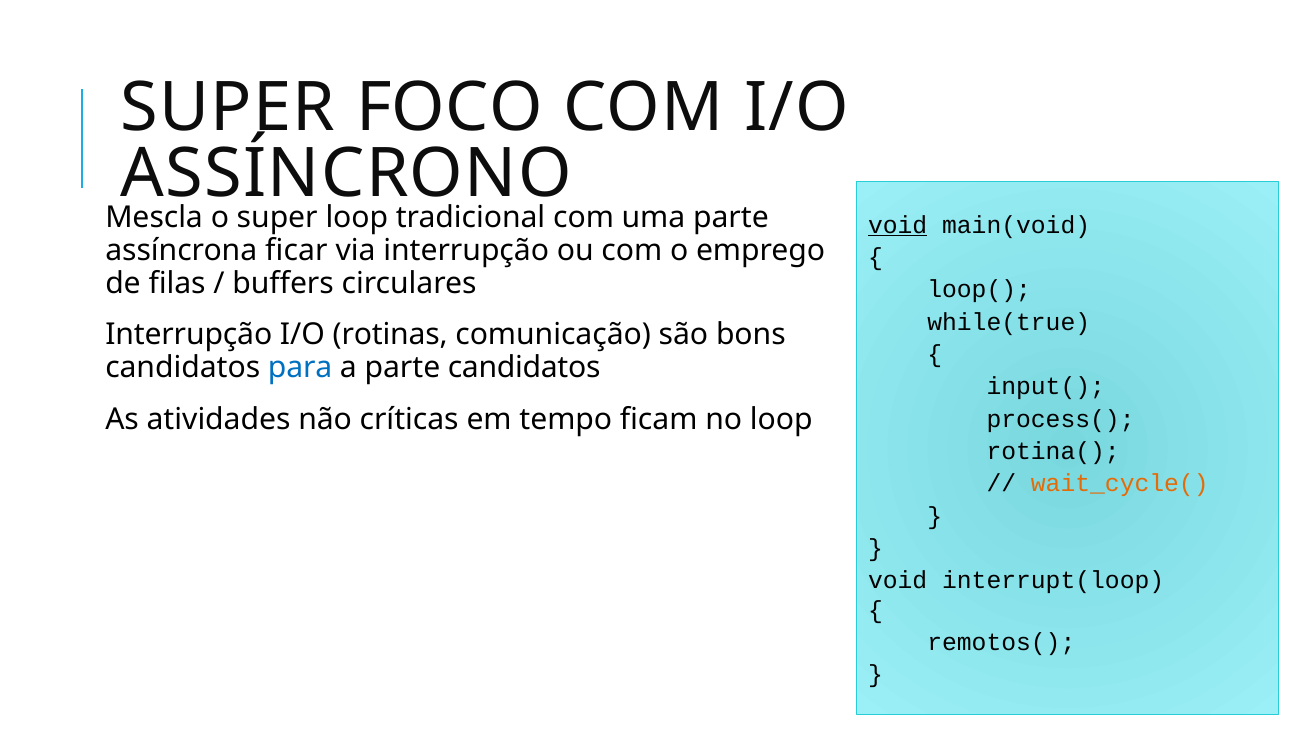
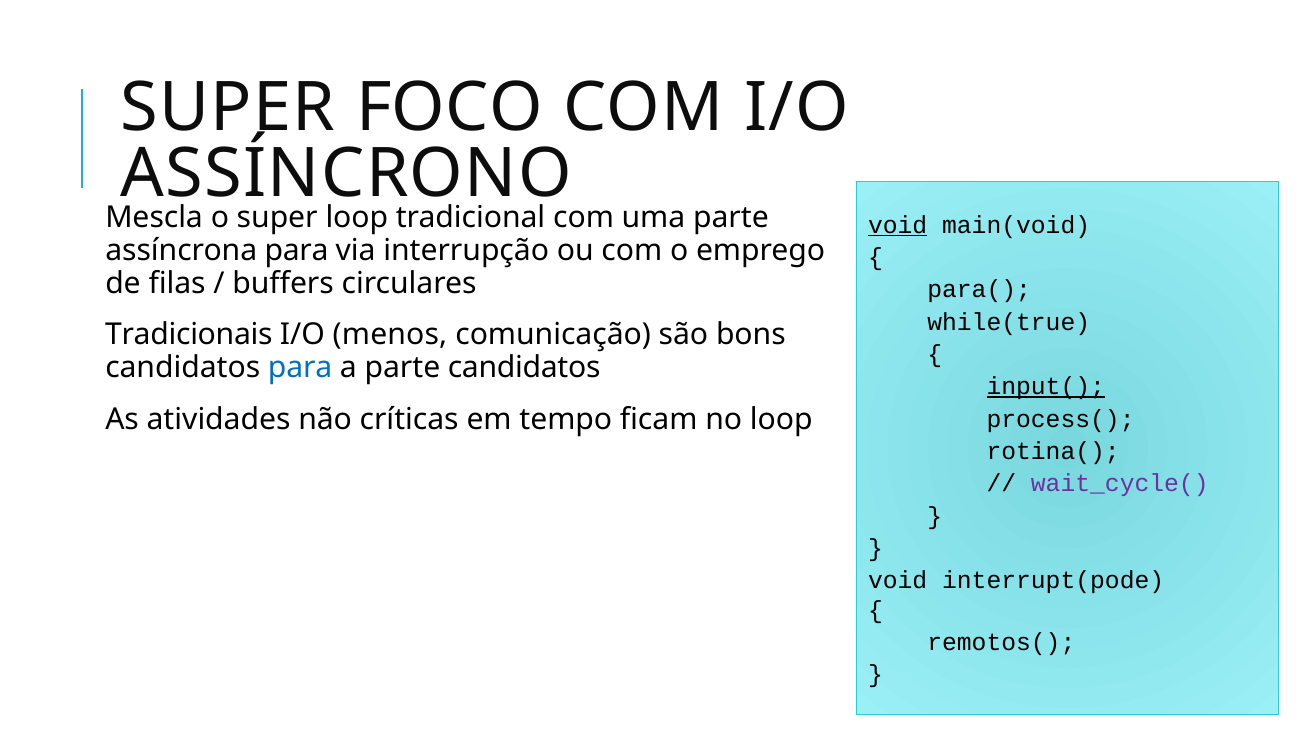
assíncrona ficar: ficar -> para
loop(: loop( -> para(
Interrupção at (189, 335): Interrupção -> Tradicionais
rotinas: rotinas -> menos
input( underline: none -> present
wait_cycle( colour: orange -> purple
interrupt(loop: interrupt(loop -> interrupt(pode
